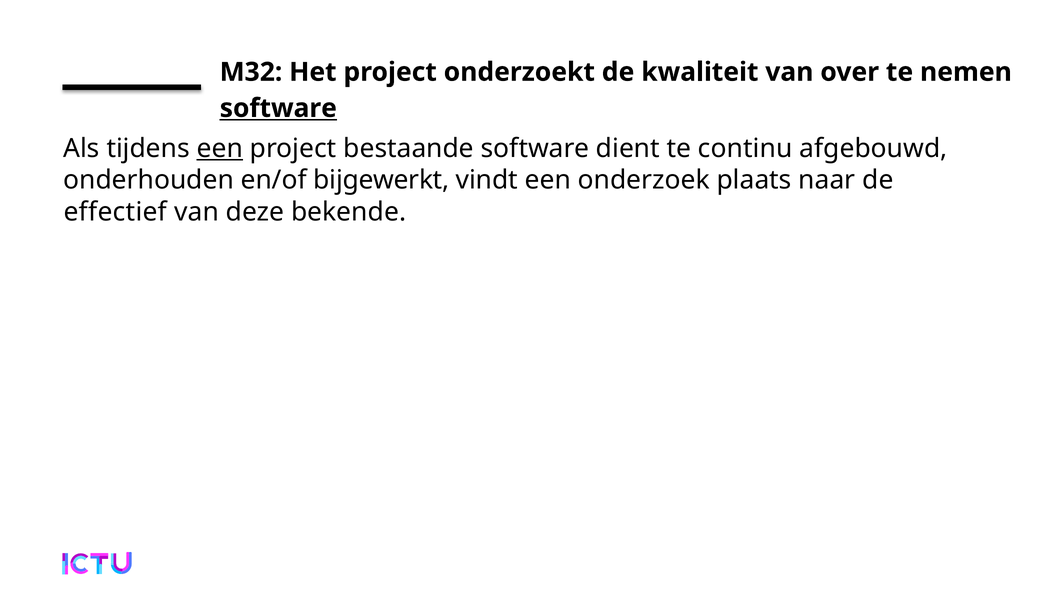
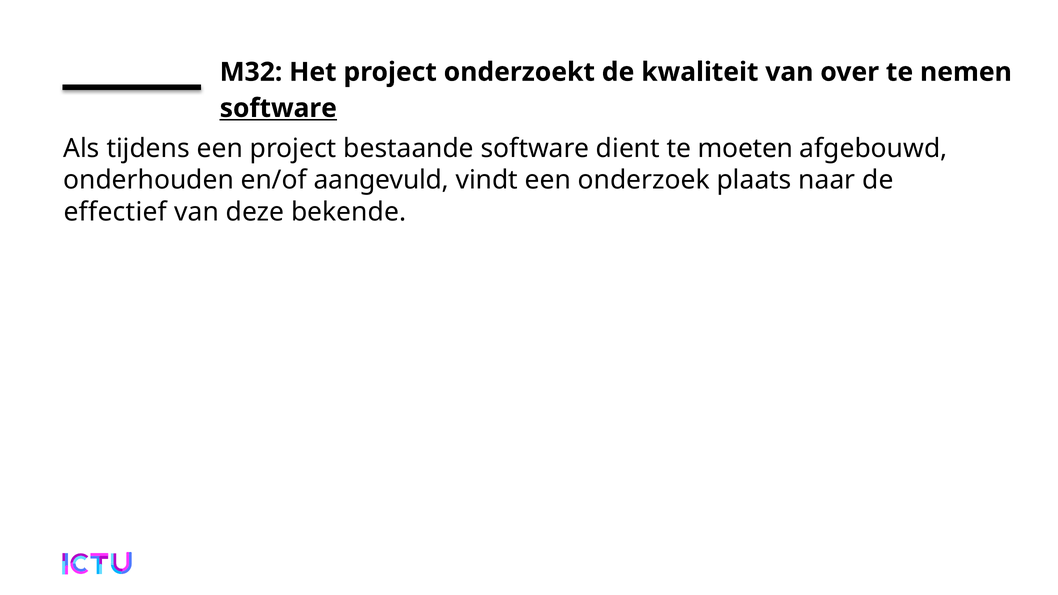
een at (220, 149) underline: present -> none
continu: continu -> moeten
bijgewerkt: bijgewerkt -> aangevuld
